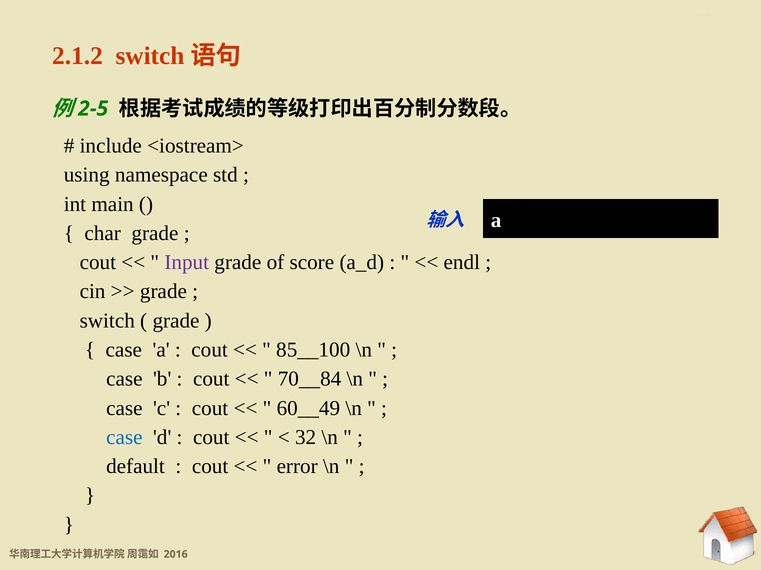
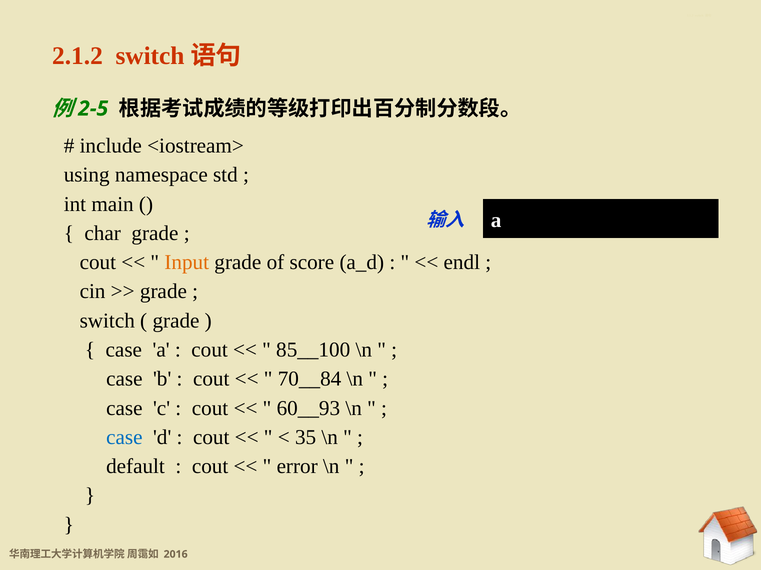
Input colour: purple -> orange
60__49: 60__49 -> 60__93
32: 32 -> 35
